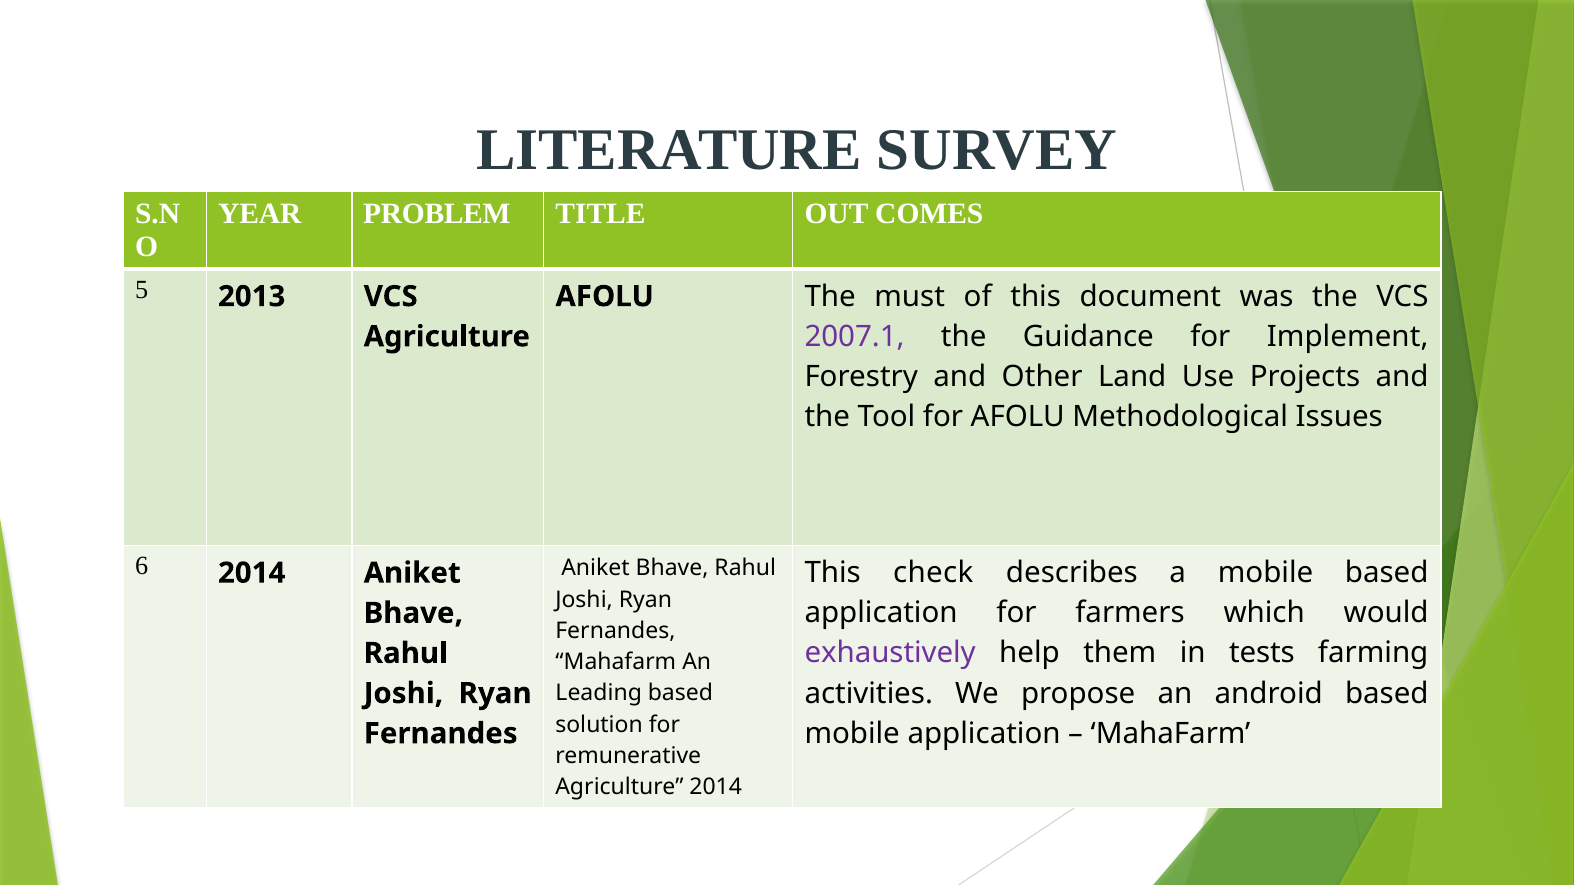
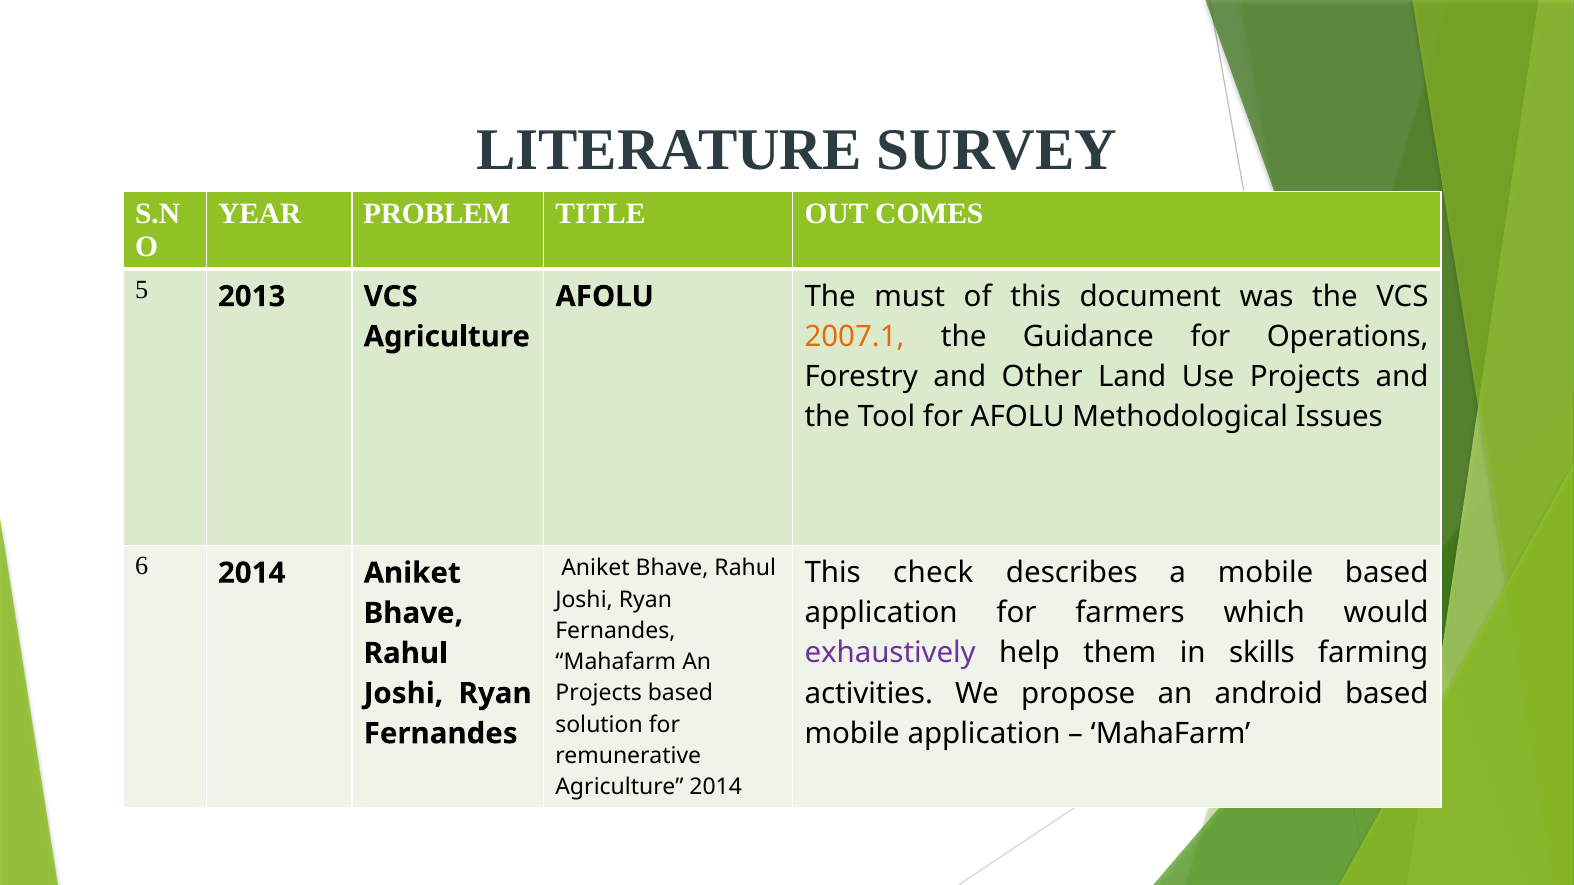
2007.1 colour: purple -> orange
Implement: Implement -> Operations
tests: tests -> skills
Leading at (599, 694): Leading -> Projects
